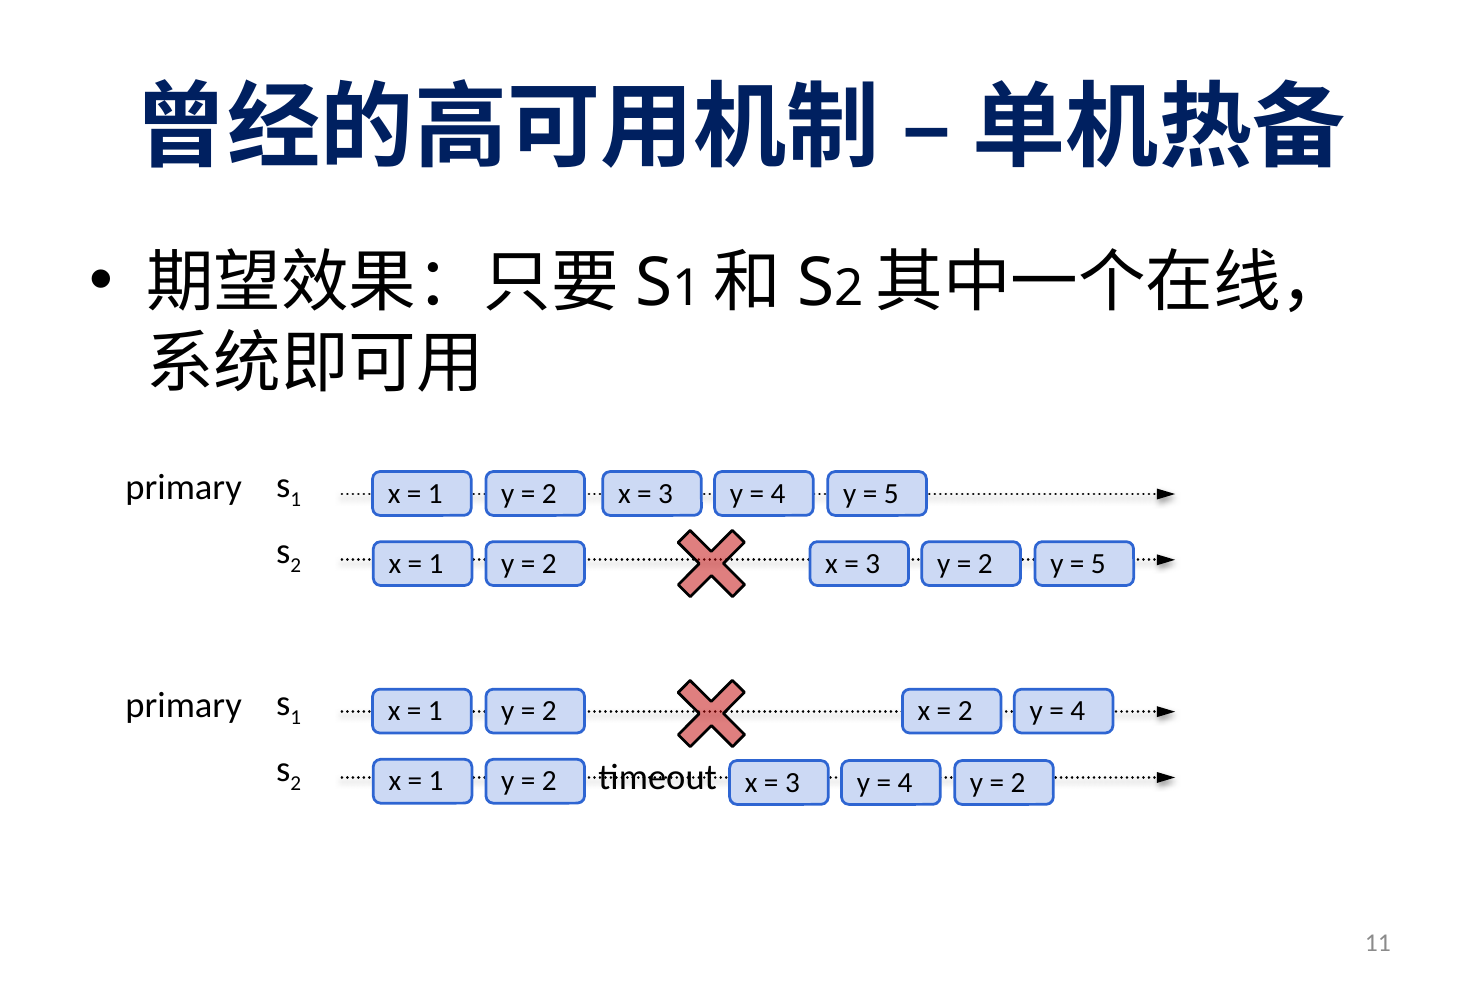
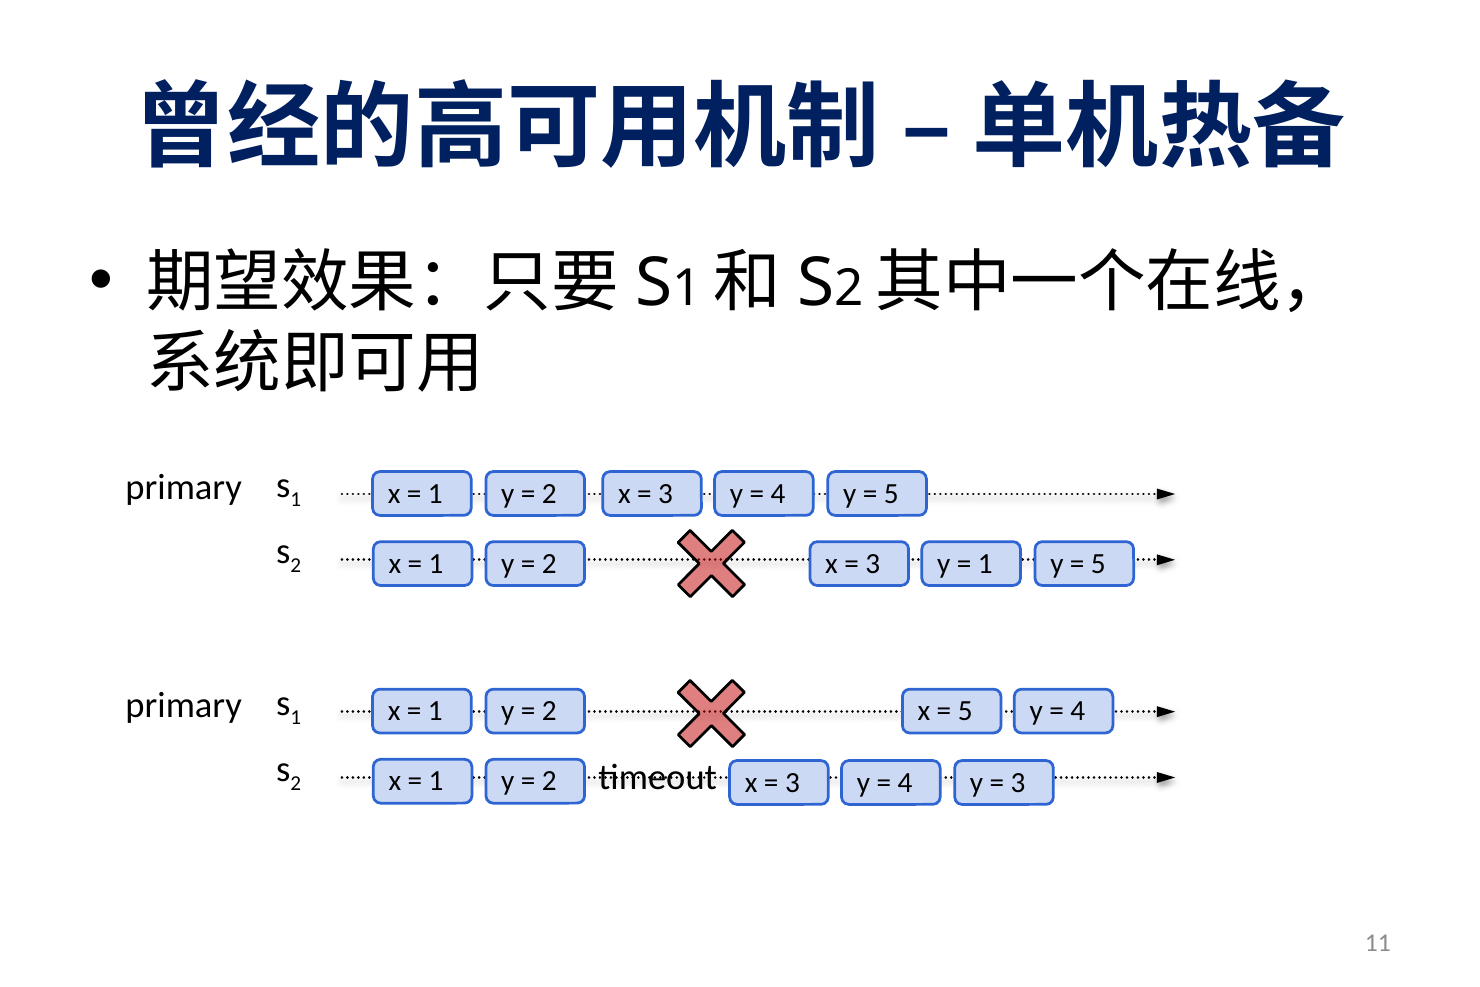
2 at (985, 563): 2 -> 1
2 at (965, 711): 2 -> 5
2 at (1018, 782): 2 -> 3
